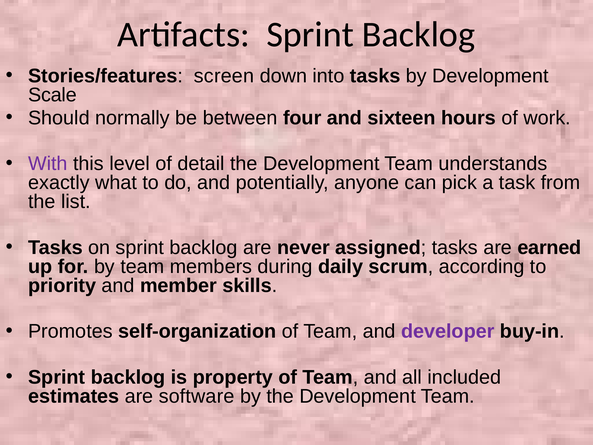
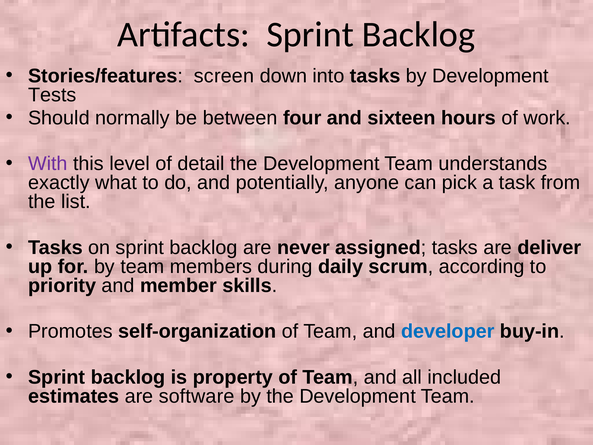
Scale: Scale -> Tests
earned: earned -> deliver
developer colour: purple -> blue
